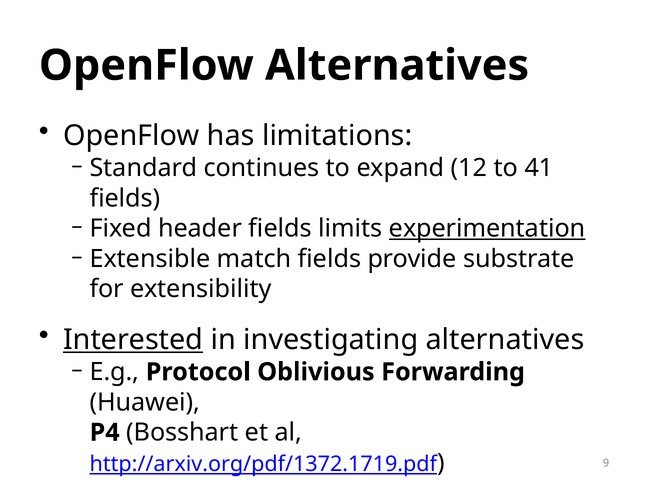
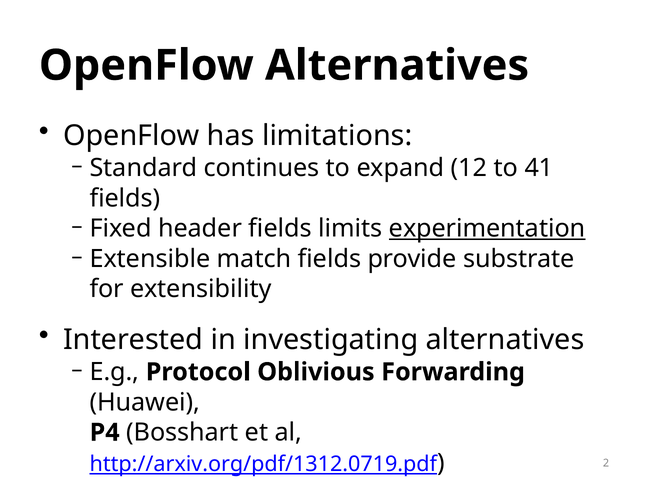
Interested underline: present -> none
http://arxiv.org/pdf/1372.1719.pdf: http://arxiv.org/pdf/1372.1719.pdf -> http://arxiv.org/pdf/1312.0719.pdf
9: 9 -> 2
